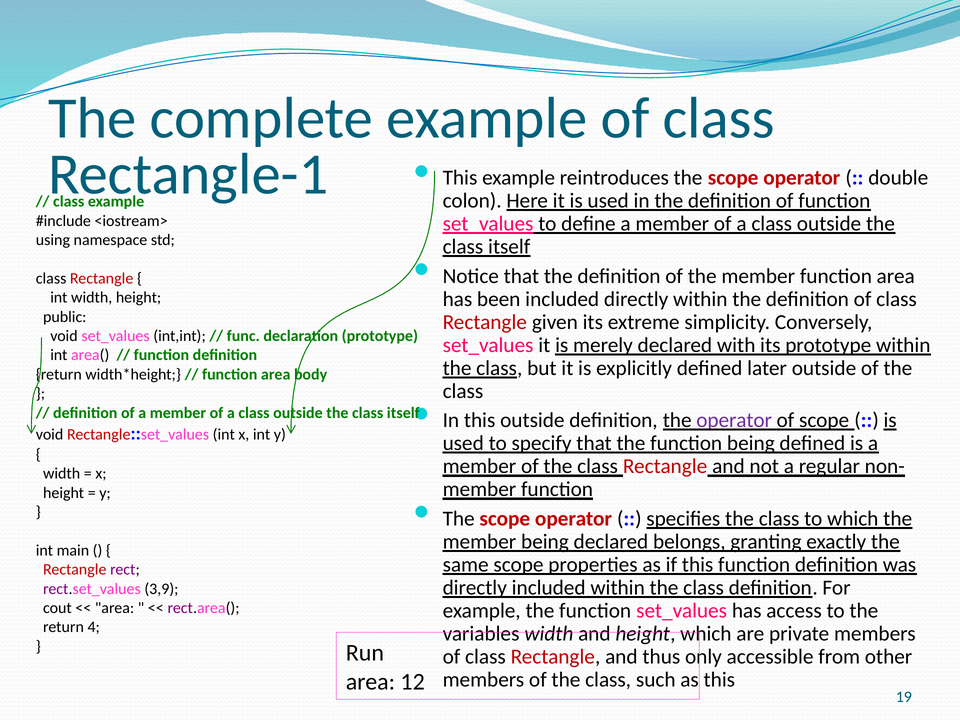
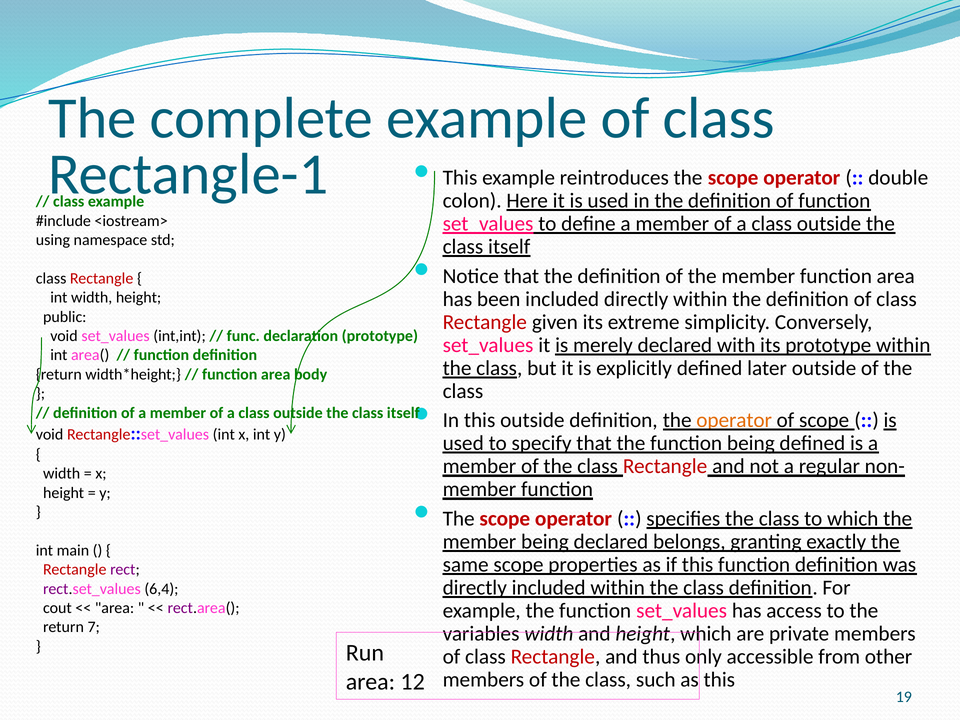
operator at (734, 420) colour: purple -> orange
3,9: 3,9 -> 6,4
4: 4 -> 7
